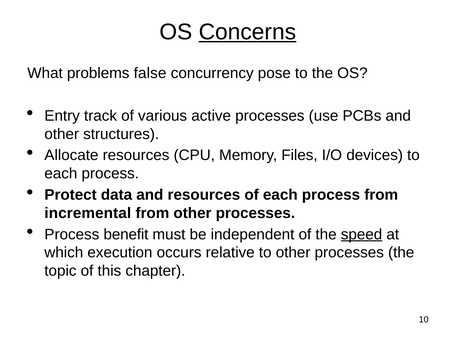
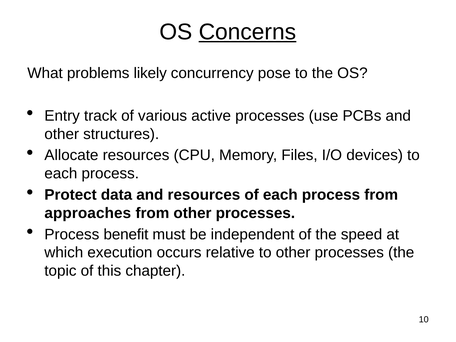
false: false -> likely
incremental: incremental -> approaches
speed underline: present -> none
